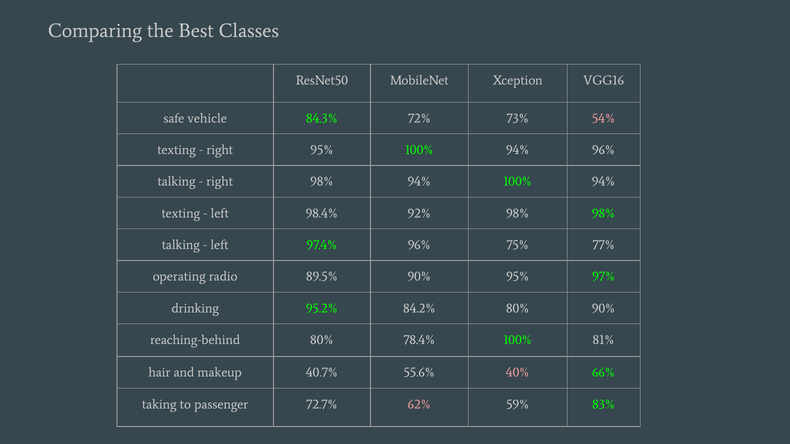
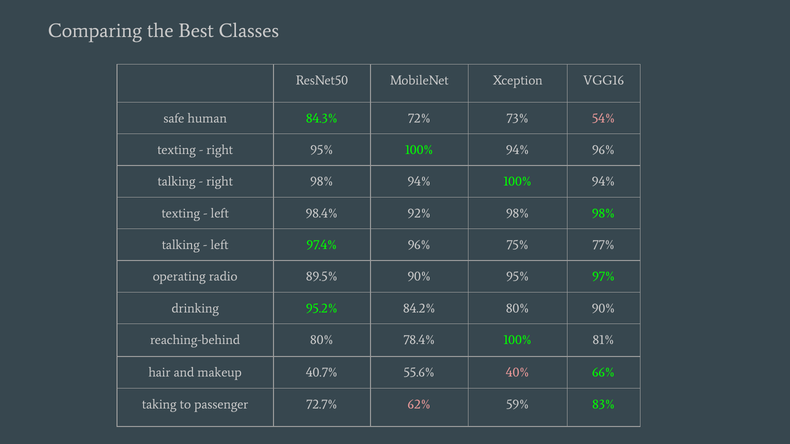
vehicle: vehicle -> human
